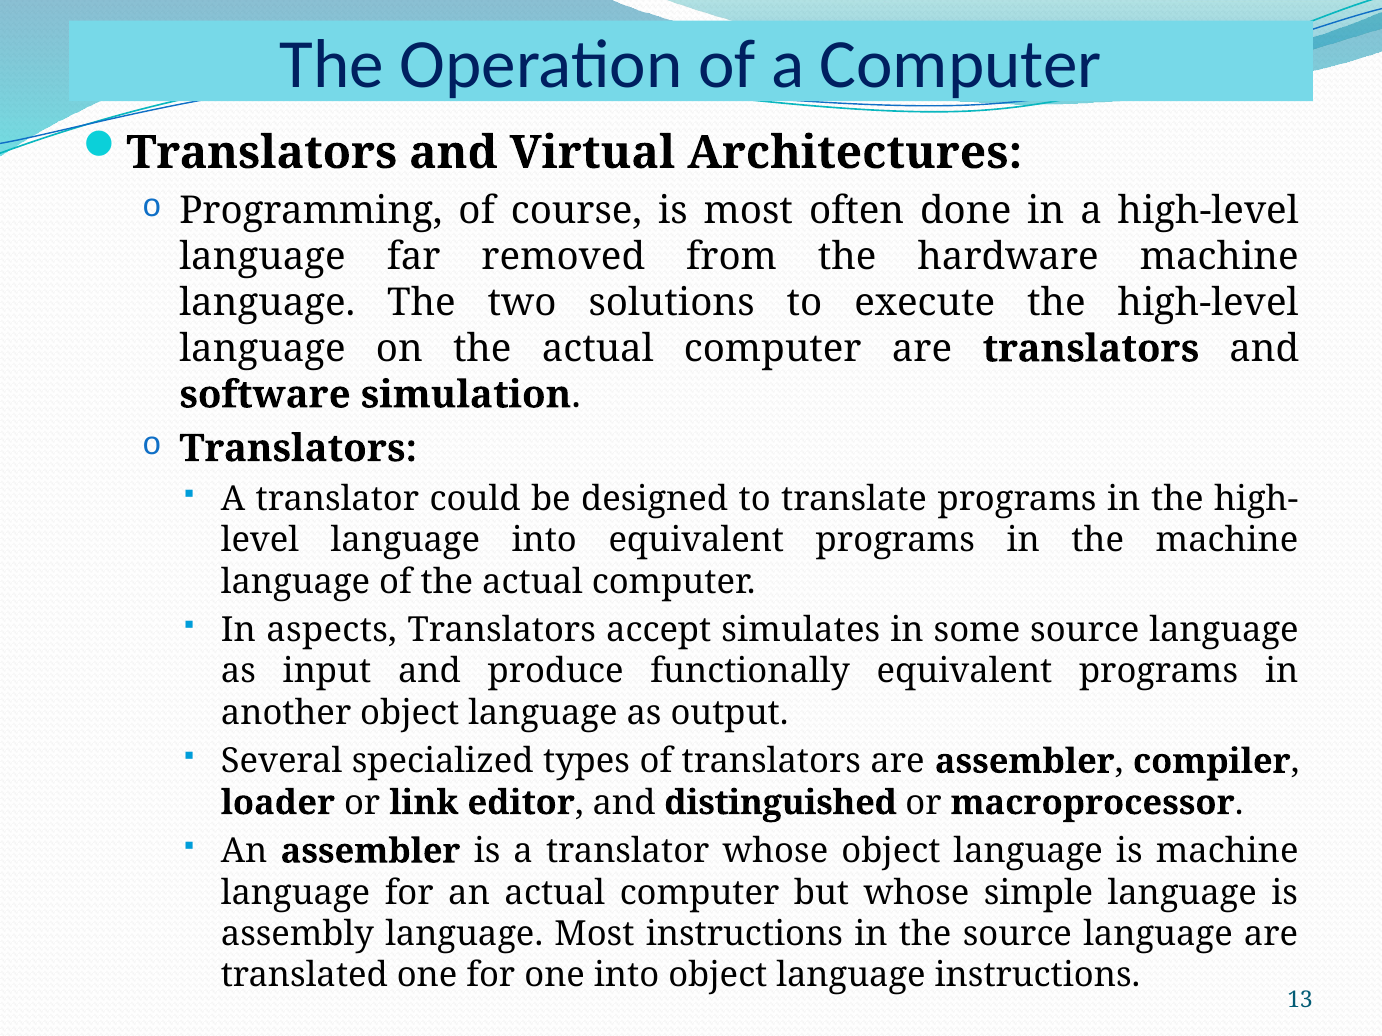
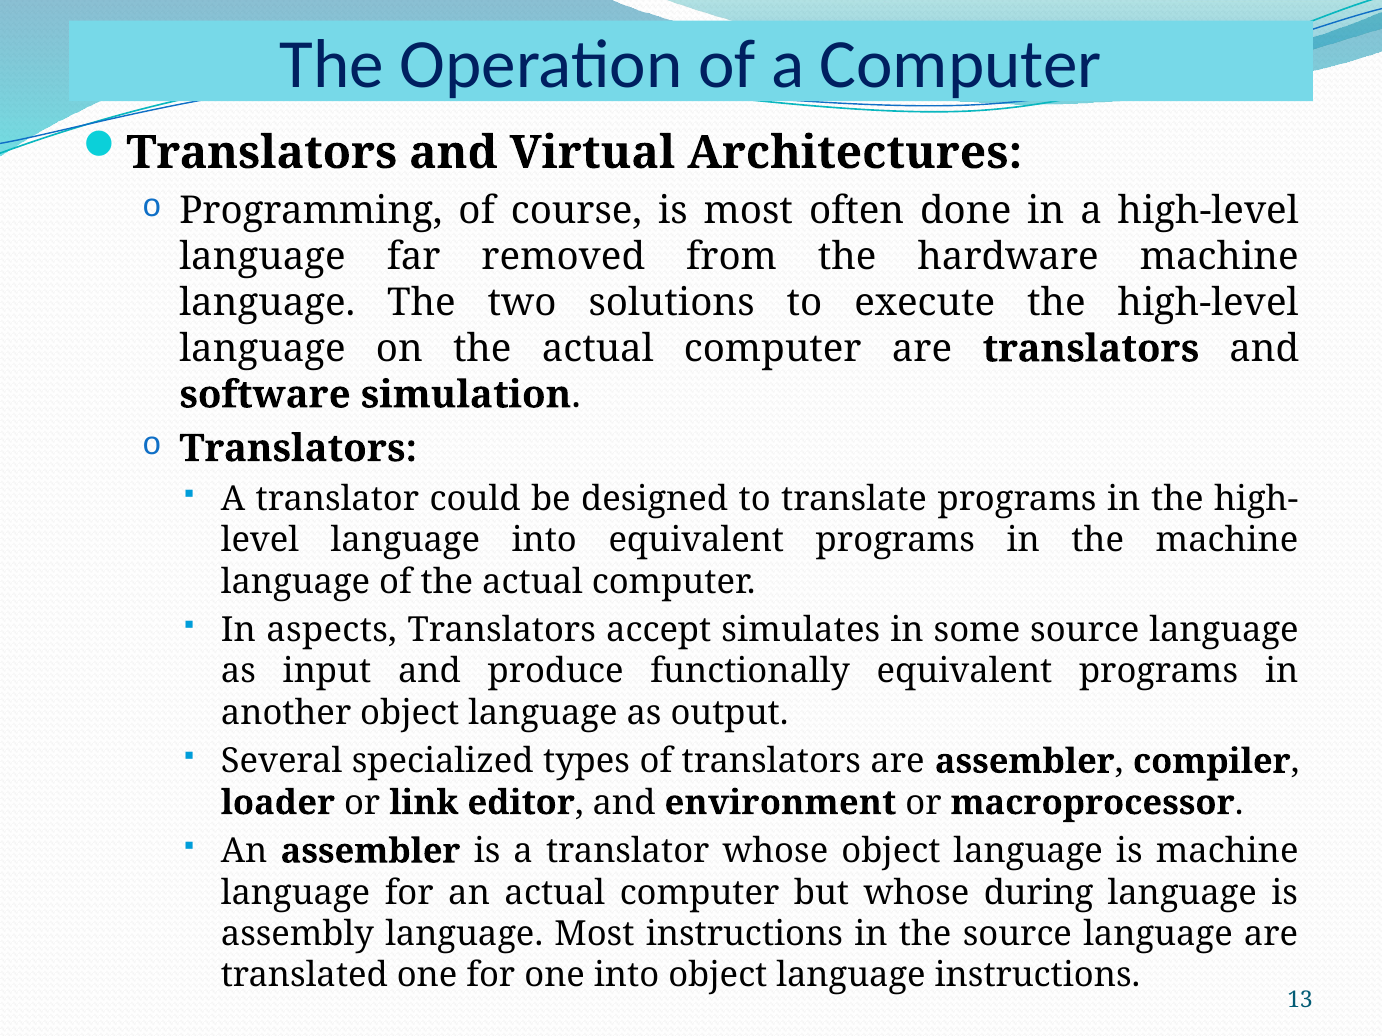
distinguished: distinguished -> environment
simple: simple -> during
